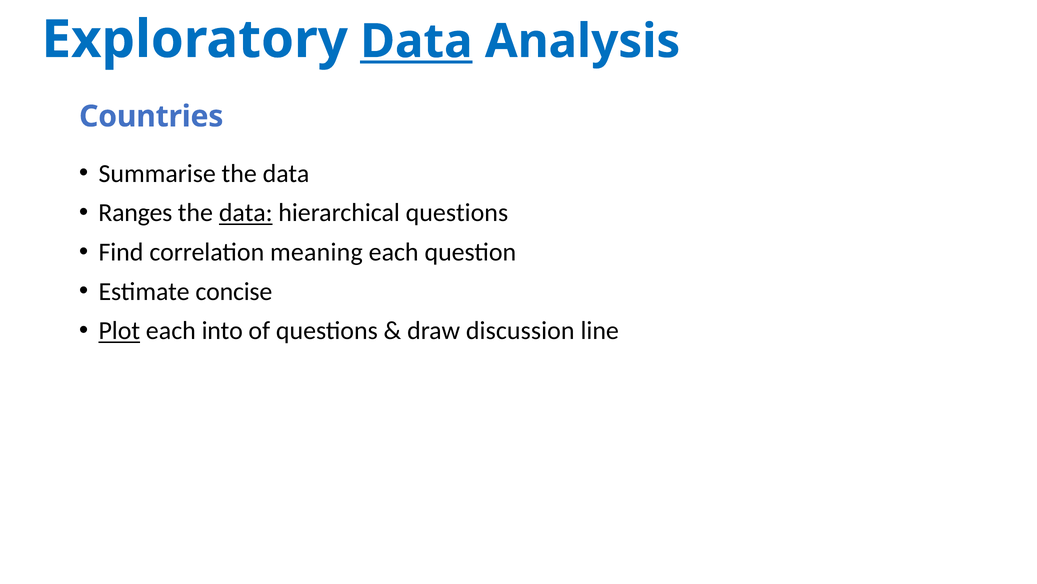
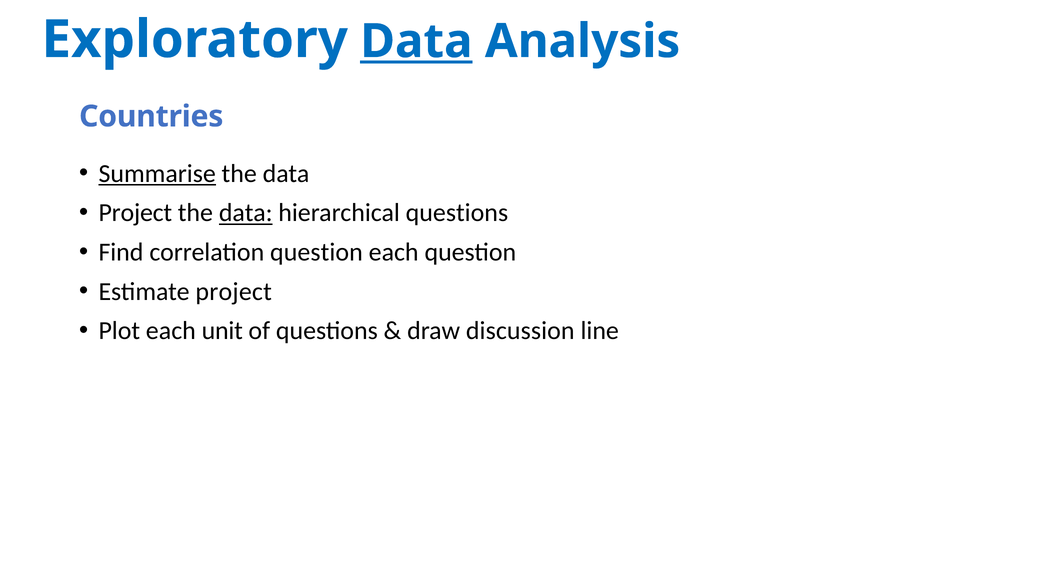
Summarise underline: none -> present
Ranges at (135, 213): Ranges -> Project
correlation meaning: meaning -> question
Estimate concise: concise -> project
Plot underline: present -> none
into: into -> unit
